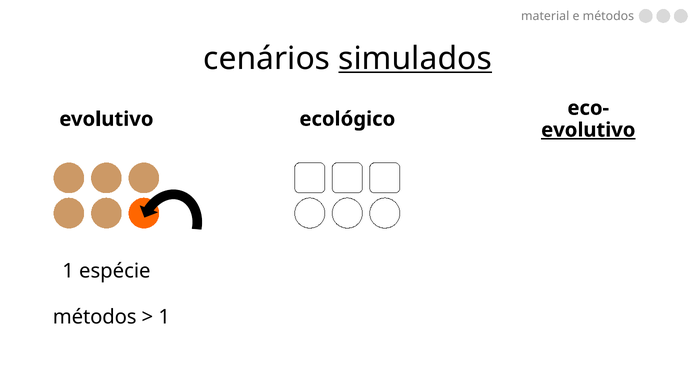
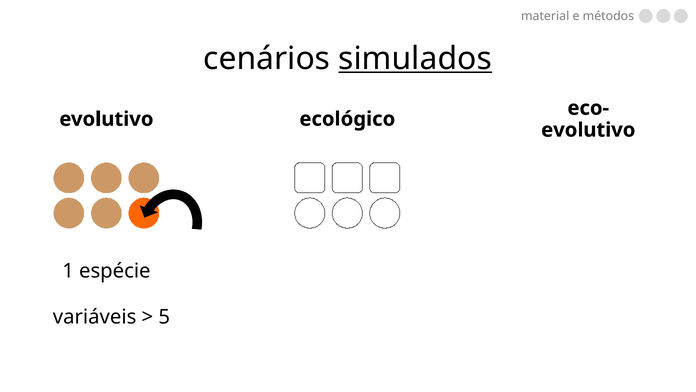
evolutivo at (588, 130) underline: present -> none
métodos at (95, 317): métodos -> variáveis
1 at (164, 317): 1 -> 5
